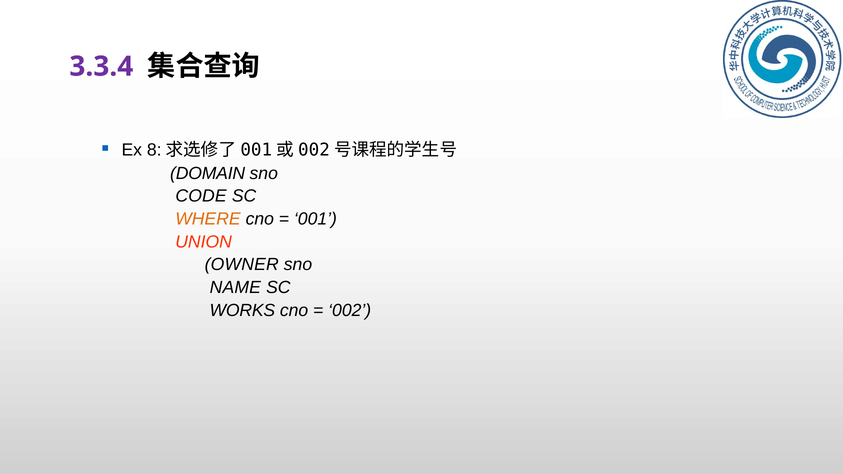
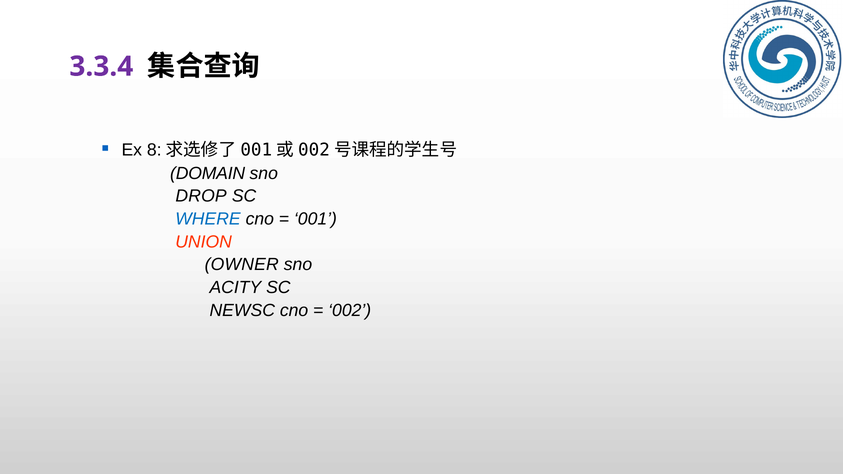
CODE: CODE -> DROP
WHERE colour: orange -> blue
NAME: NAME -> ACITY
WORKS: WORKS -> NEWSC
